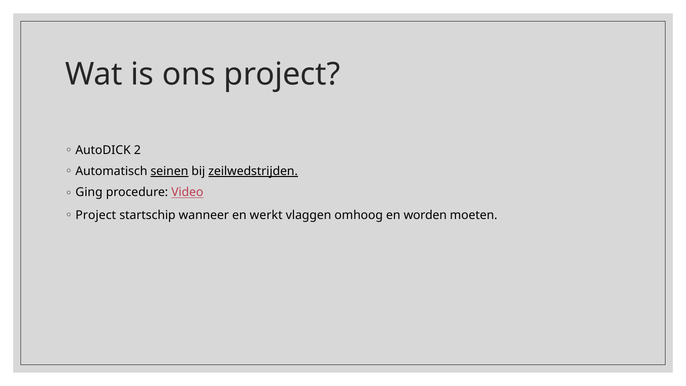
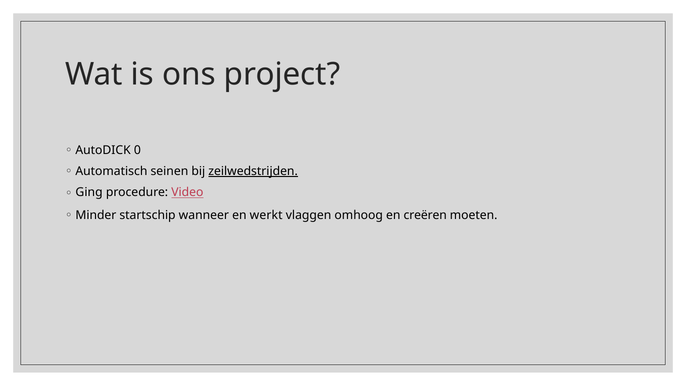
2: 2 -> 0
seinen underline: present -> none
Project at (96, 215): Project -> Minder
worden: worden -> creëren
